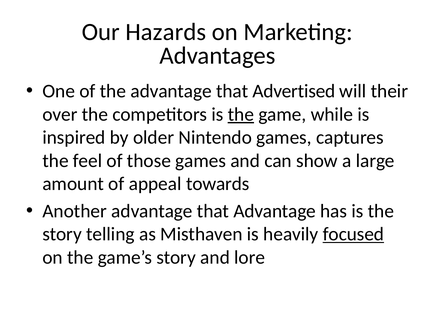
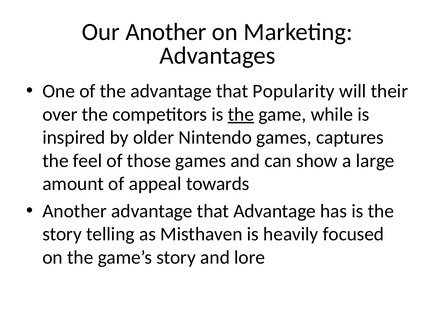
Our Hazards: Hazards -> Another
Advertised: Advertised -> Popularity
focused underline: present -> none
